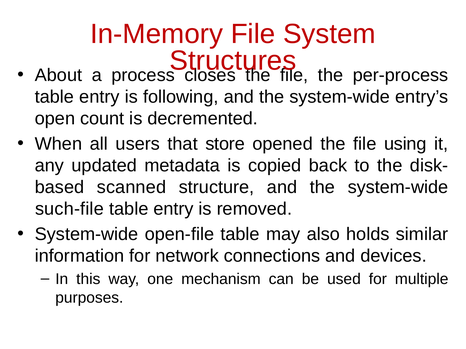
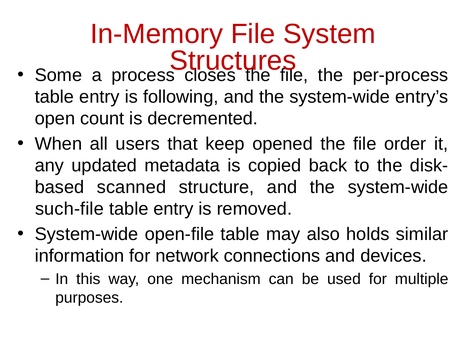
About: About -> Some
store: store -> keep
using: using -> order
